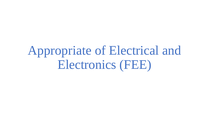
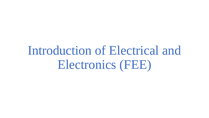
Appropriate: Appropriate -> Introduction
